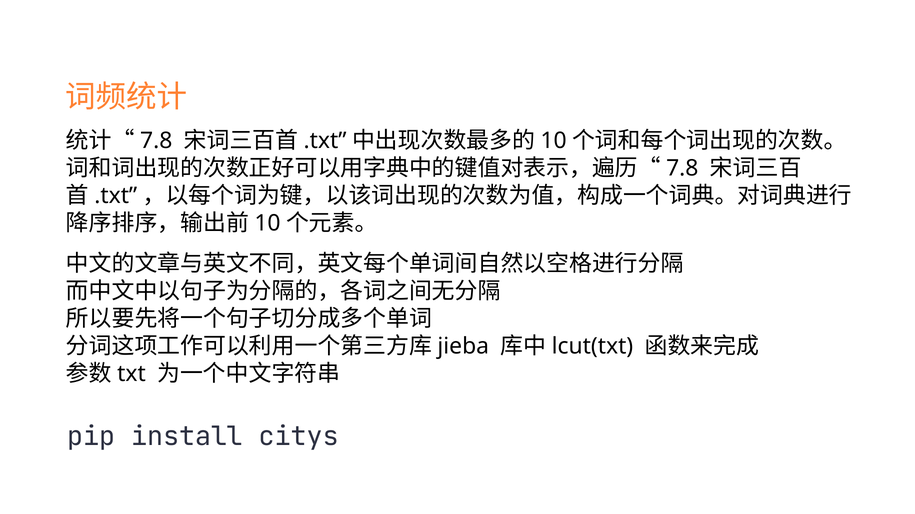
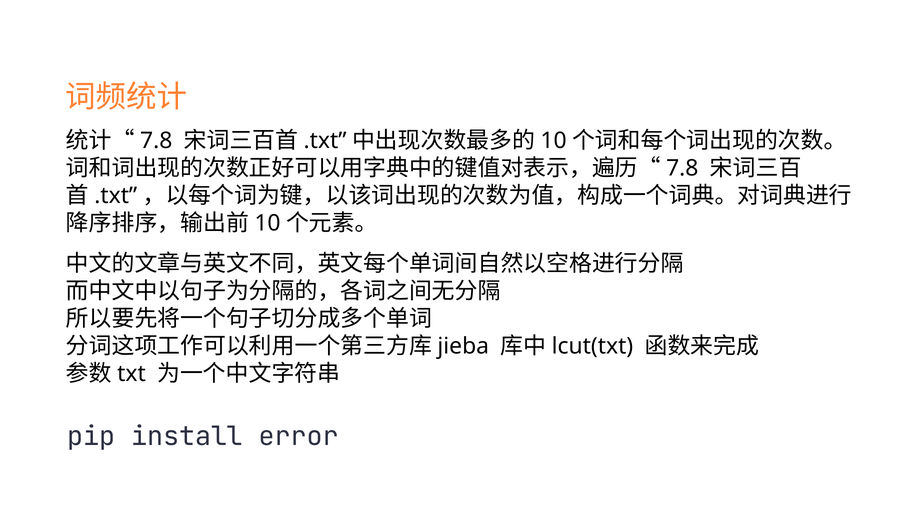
citys: citys -> error
